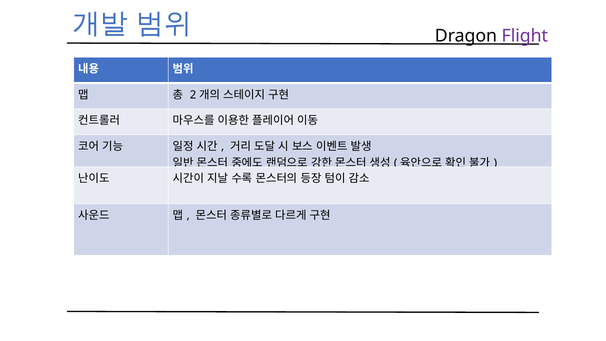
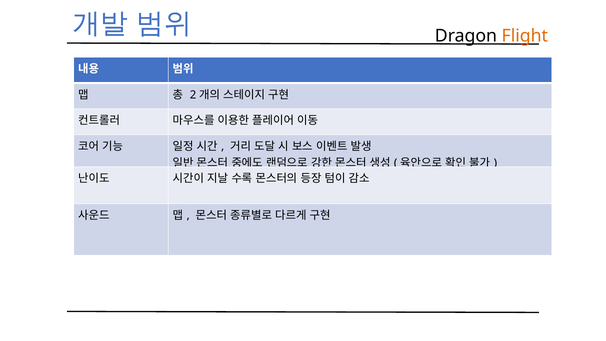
Flight colour: purple -> orange
